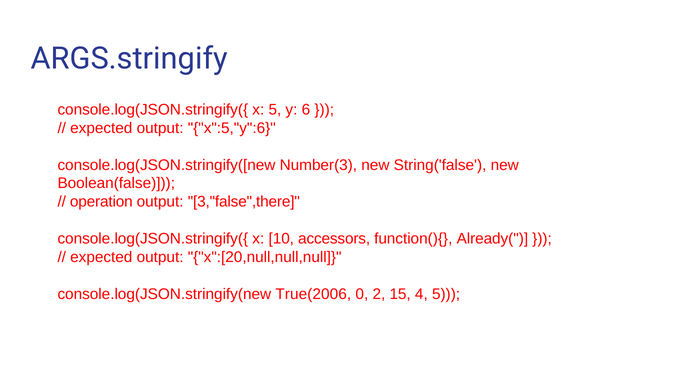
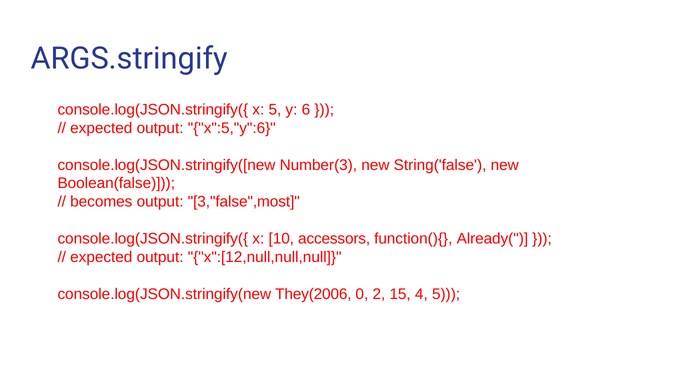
operation: operation -> becomes
3,"false",there: 3,"false",there -> 3,"false",most
x":[20,null,null,null: x":[20,null,null,null -> x":[12,null,null,null
True(2006: True(2006 -> They(2006
